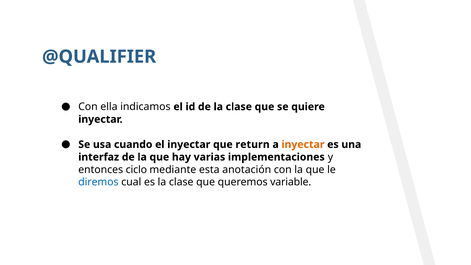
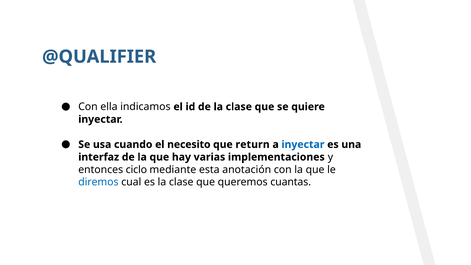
el inyectar: inyectar -> necesito
inyectar at (303, 144) colour: orange -> blue
variable: variable -> cuantas
